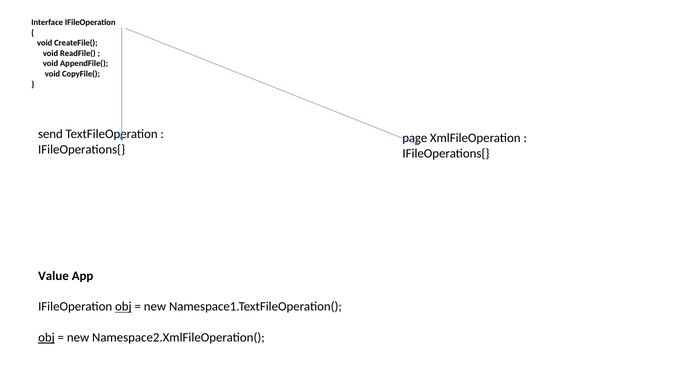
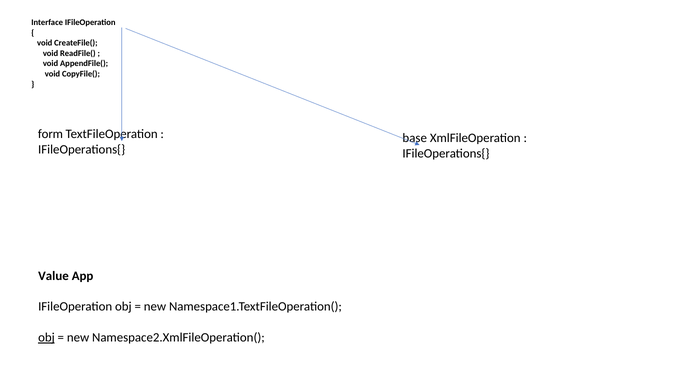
send: send -> form
page: page -> base
obj at (123, 307) underline: present -> none
